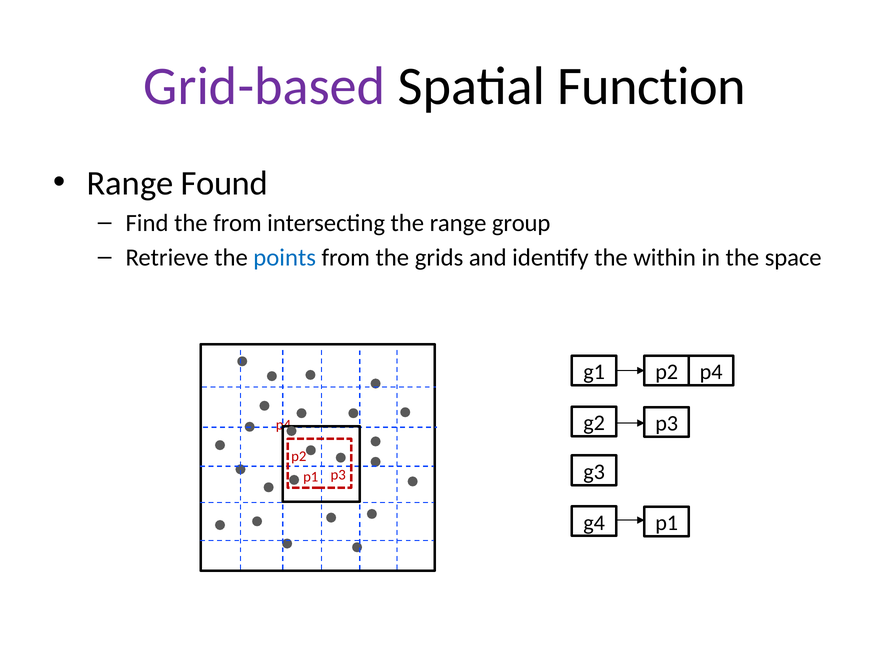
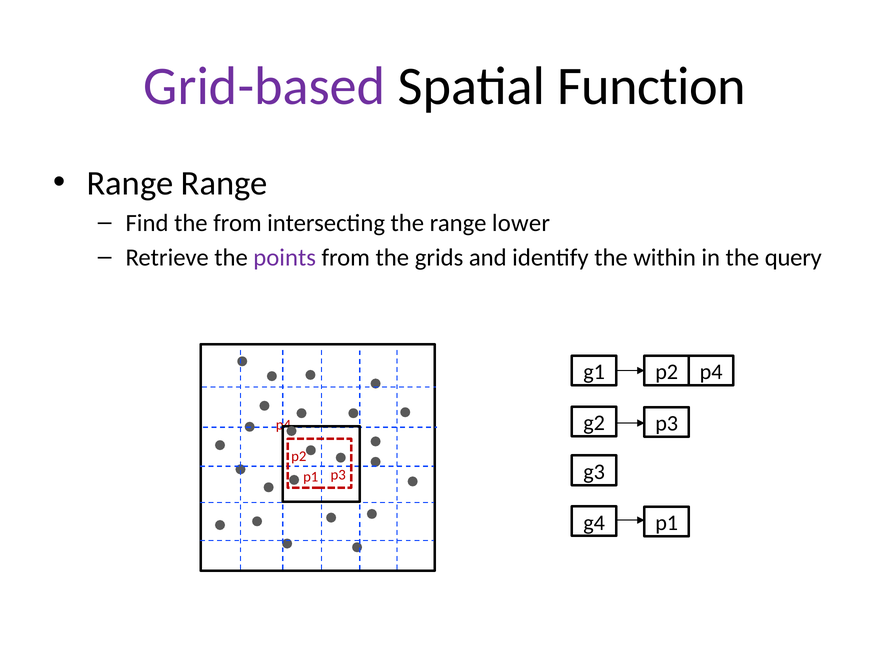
Range Found: Found -> Range
group: group -> lower
points colour: blue -> purple
space: space -> query
